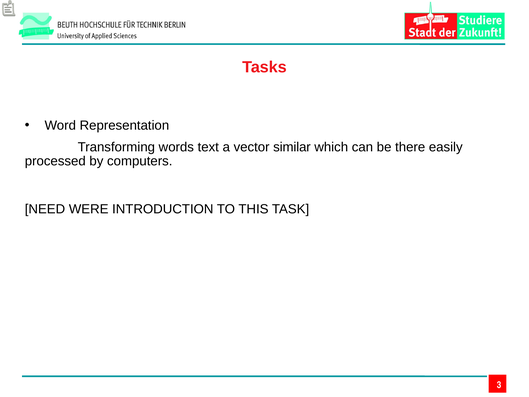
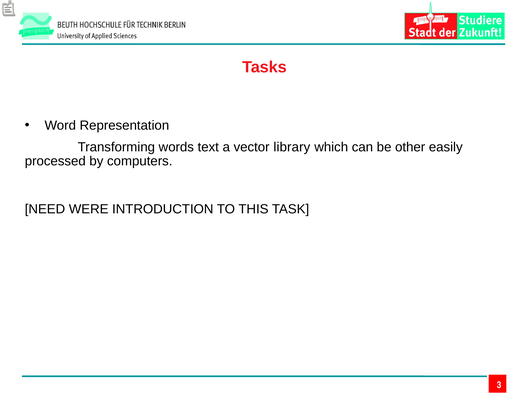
similar: similar -> library
there: there -> other
